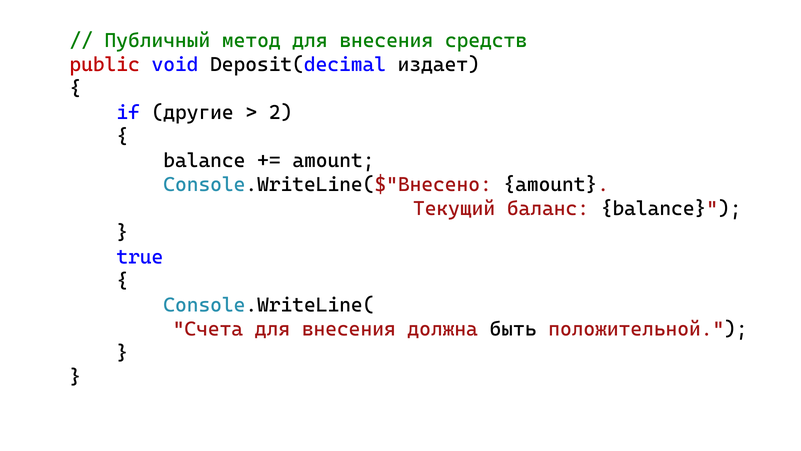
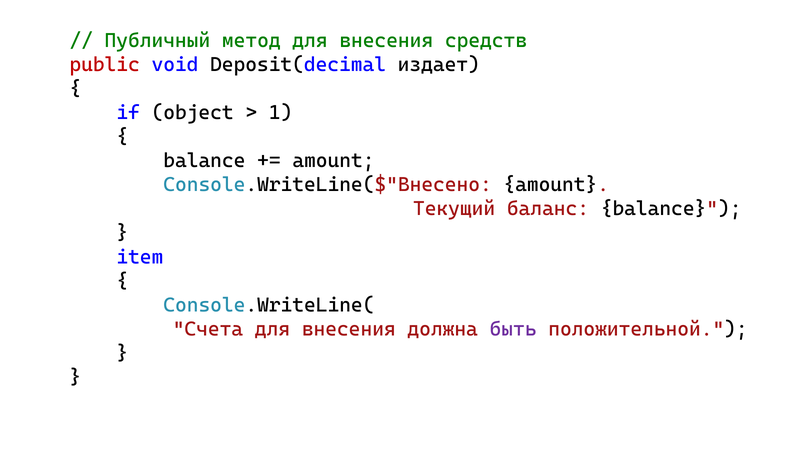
другие: другие -> object
2: 2 -> 1
true: true -> item
быть colour: black -> purple
